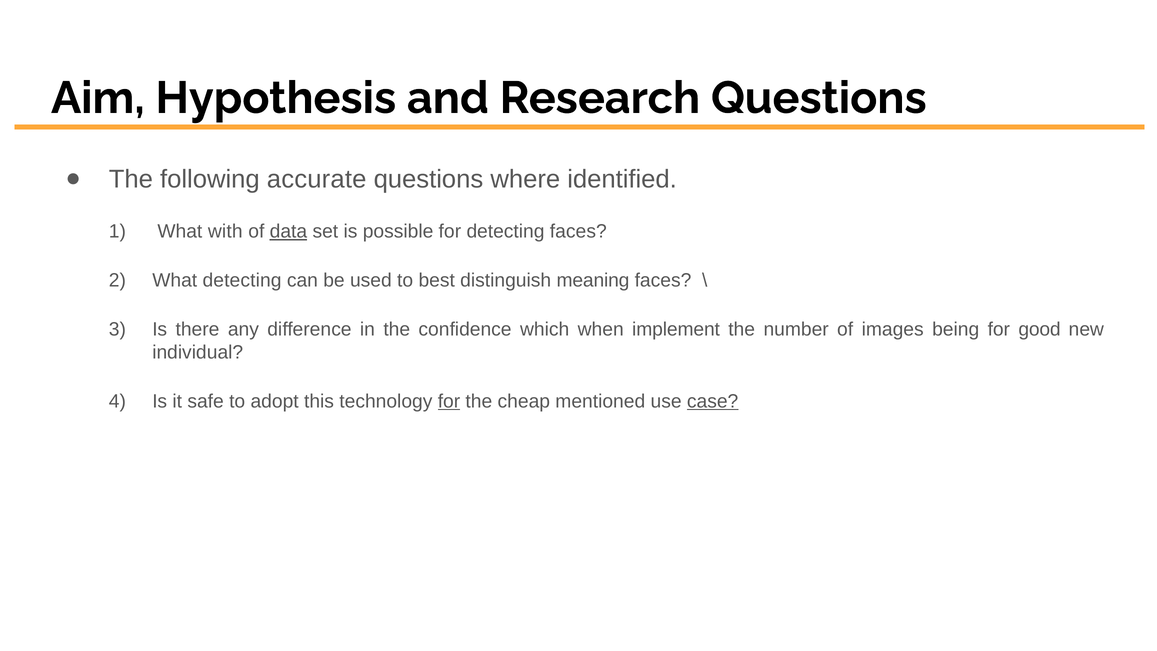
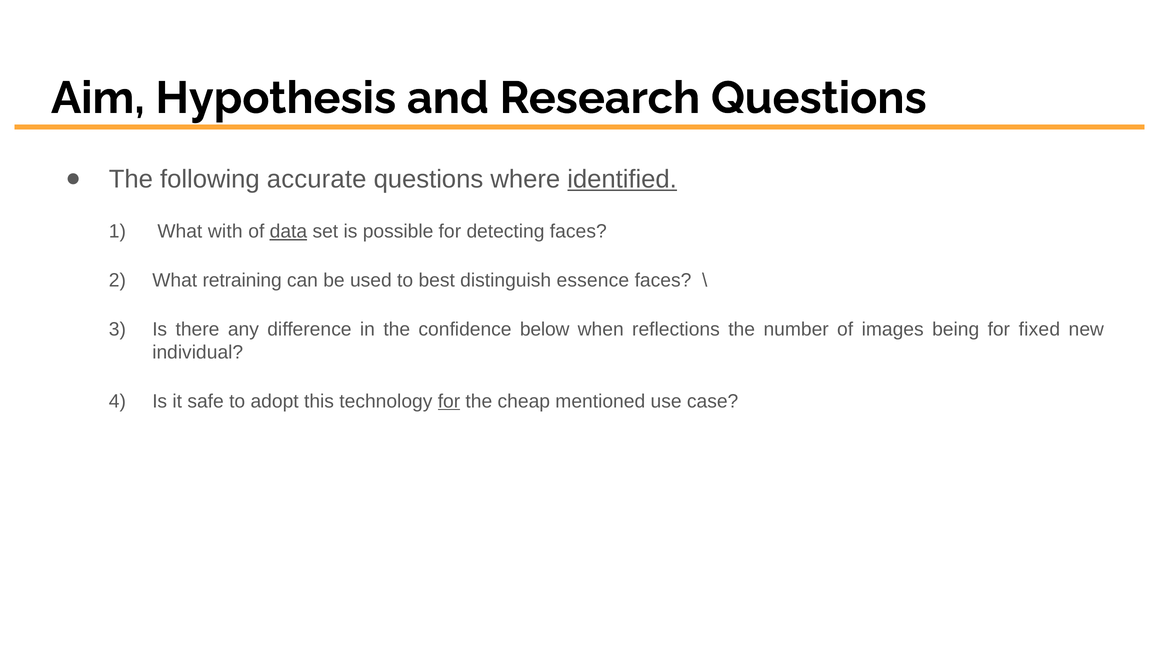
identified underline: none -> present
What detecting: detecting -> retraining
meaning: meaning -> essence
which: which -> below
implement: implement -> reflections
good: good -> fixed
case underline: present -> none
